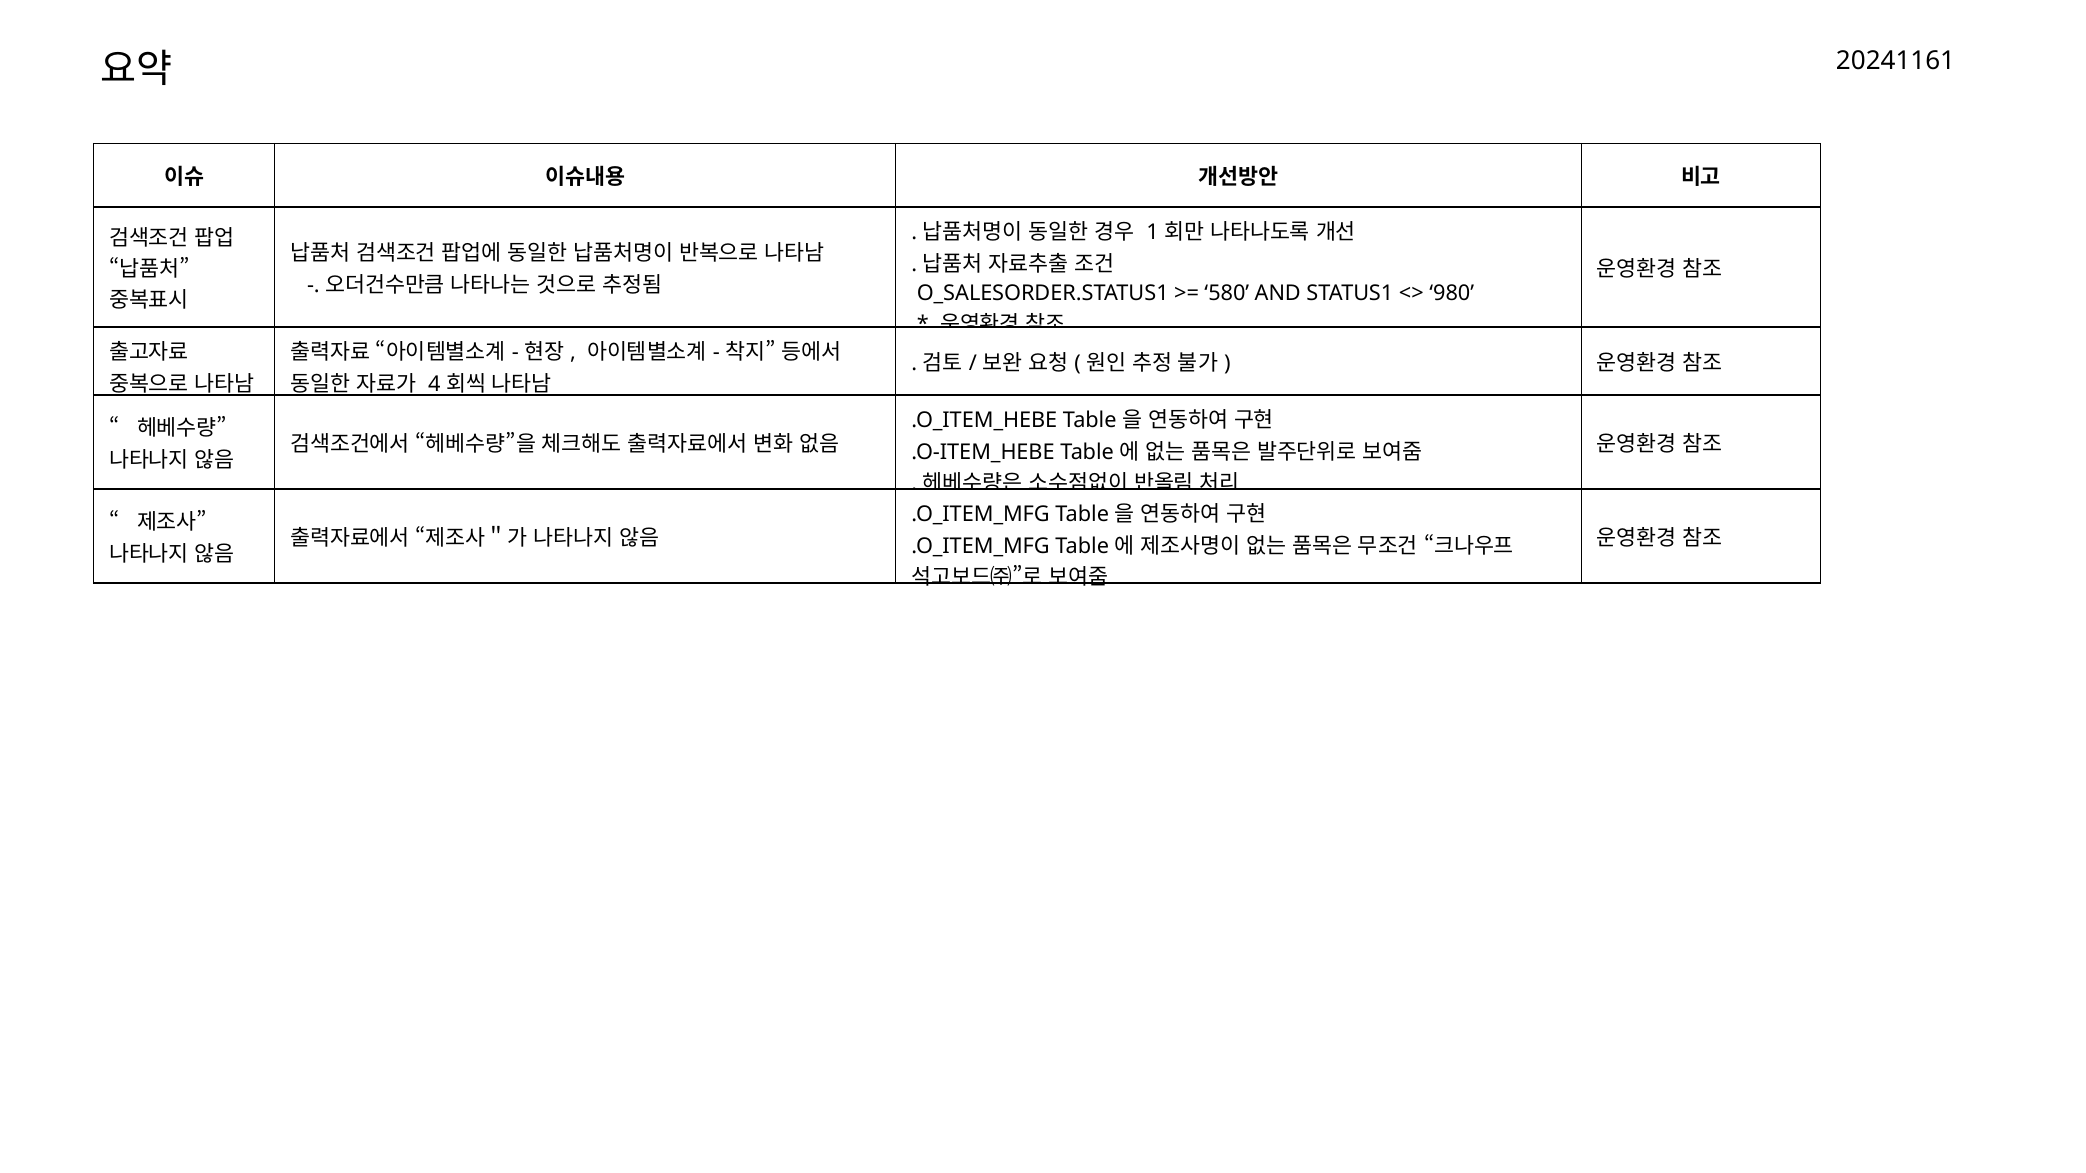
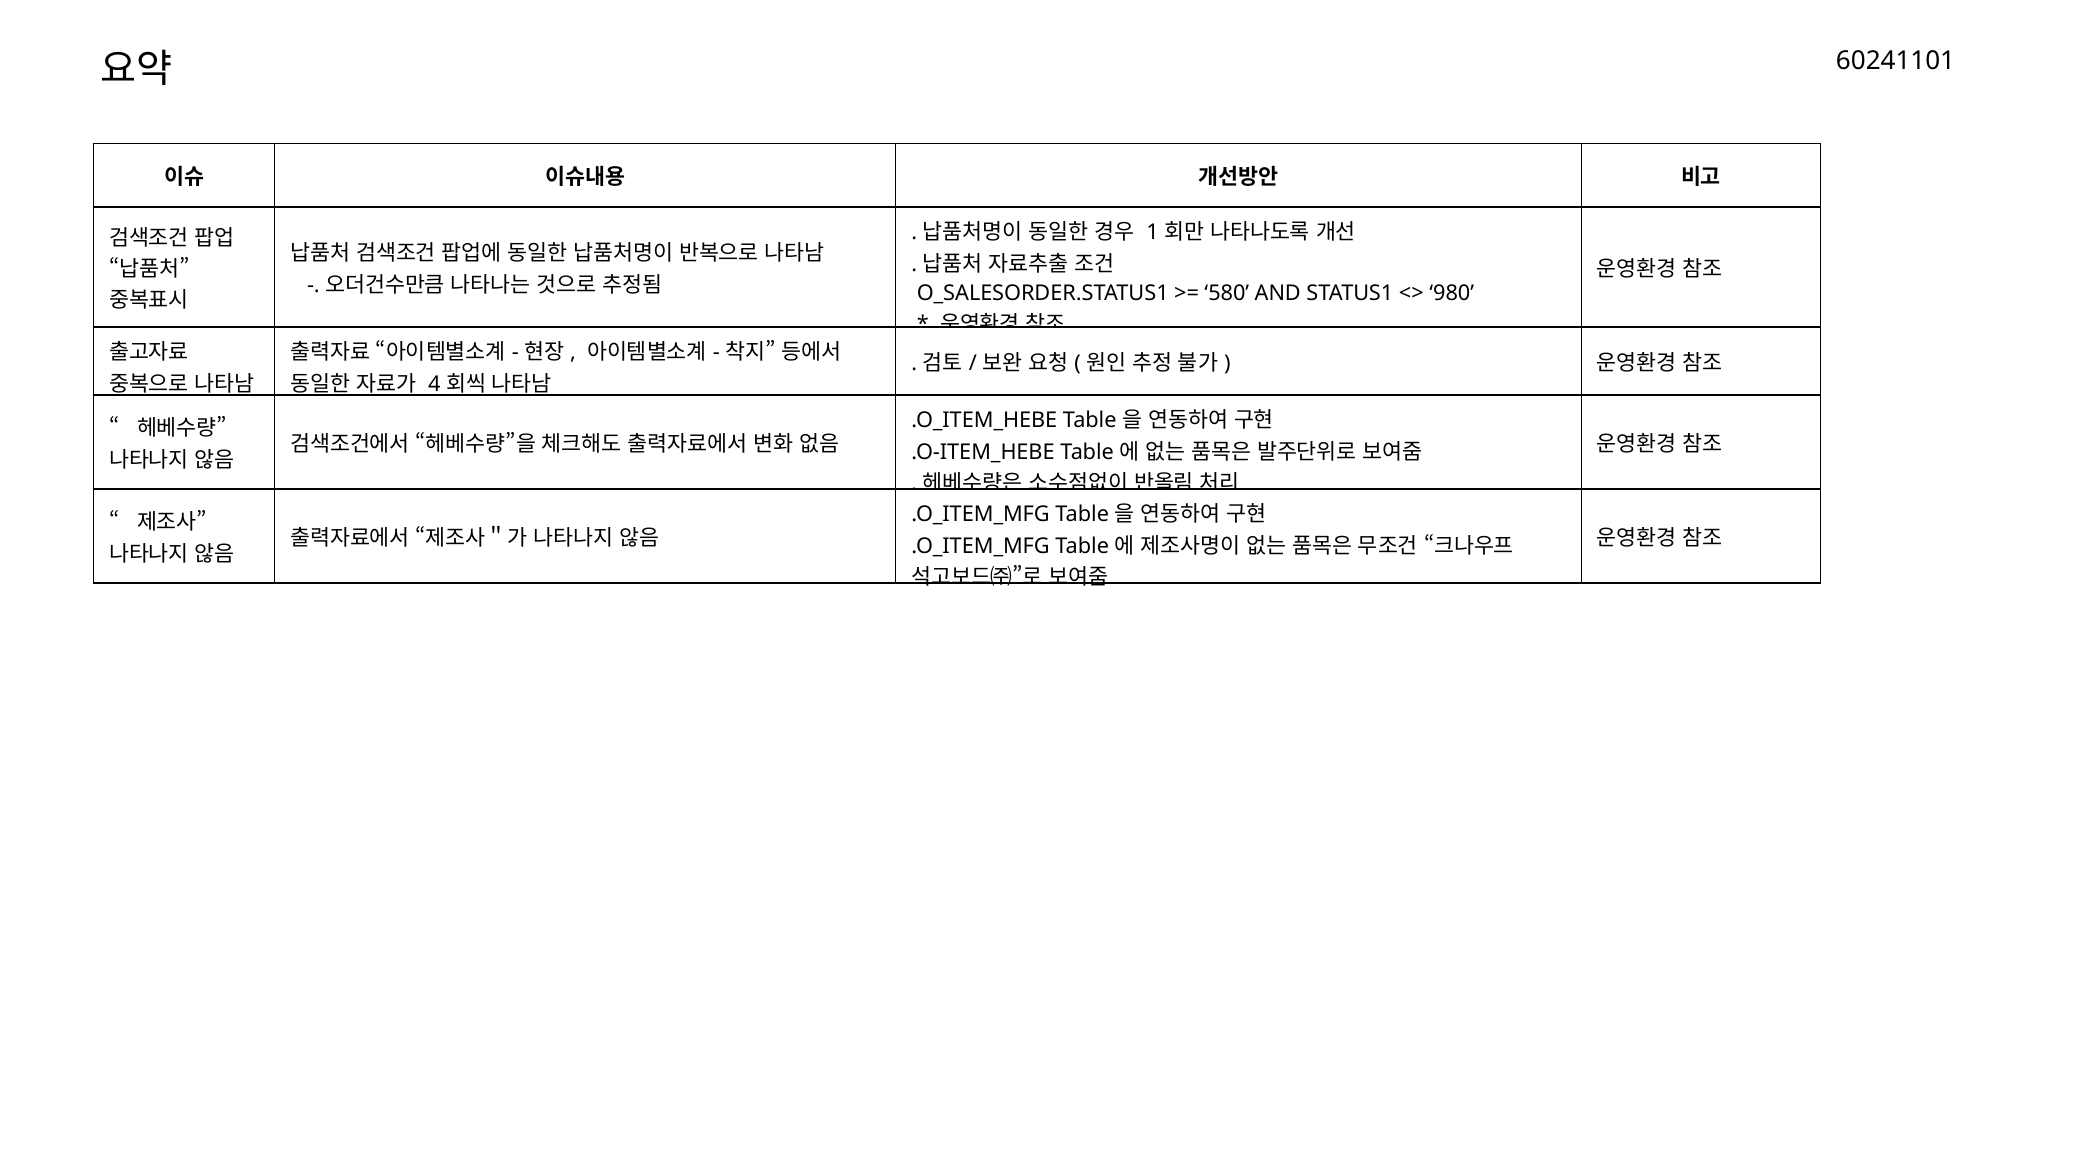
20241161: 20241161 -> 60241101
